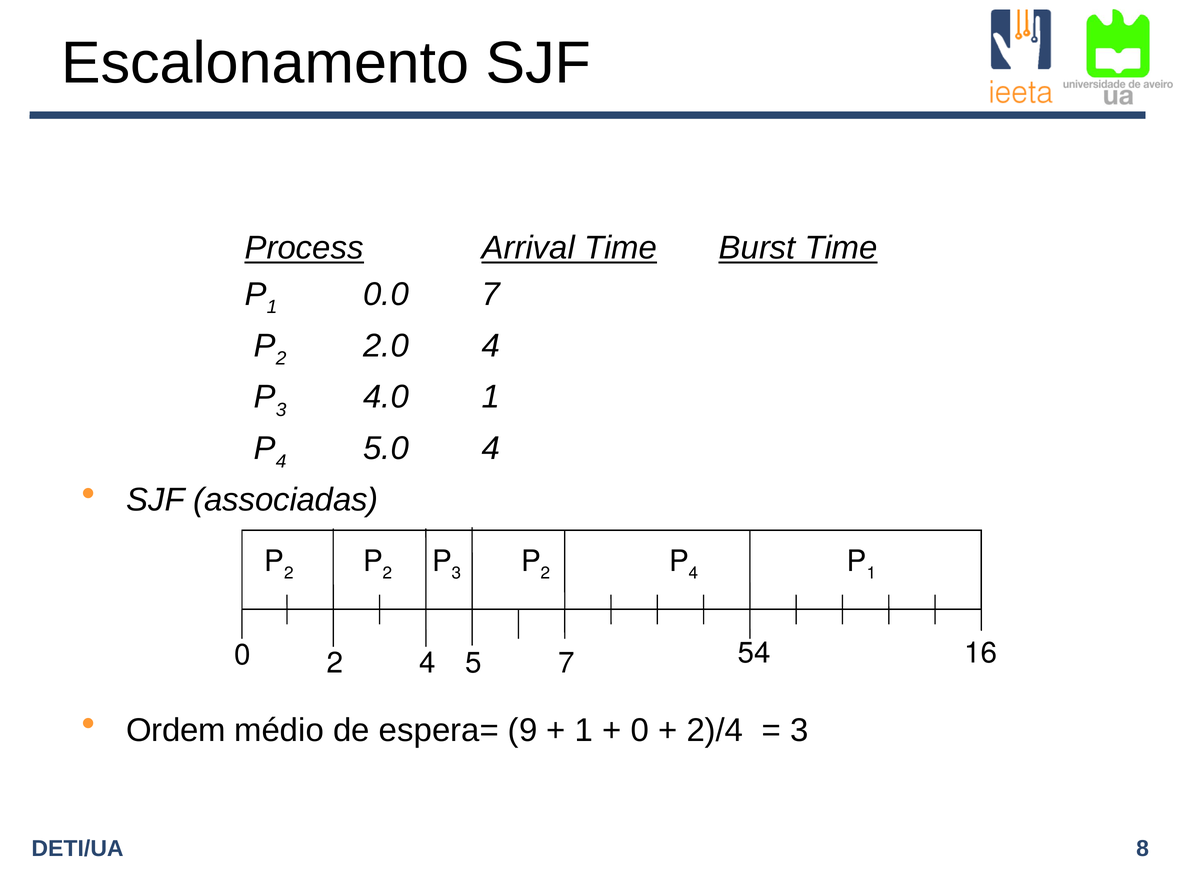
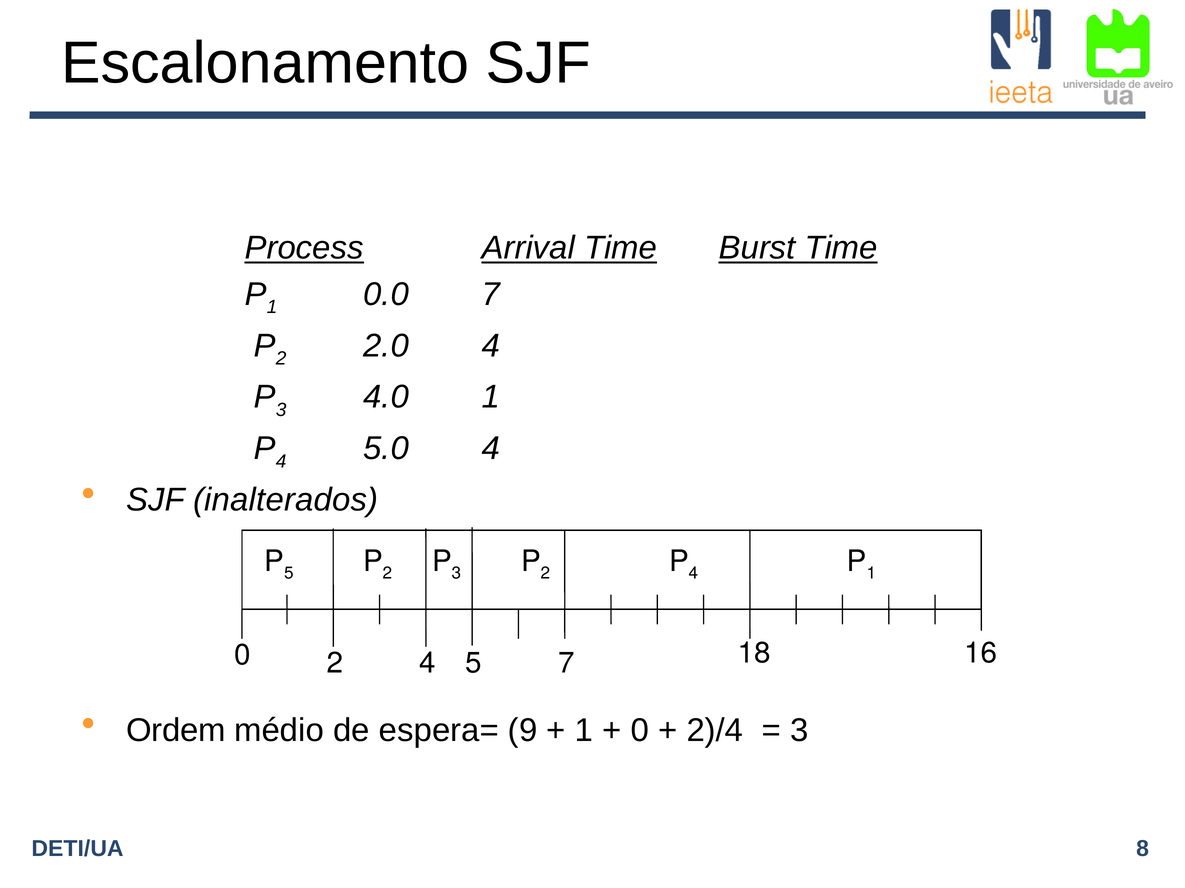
associadas: associadas -> inalterados
2 at (289, 574): 2 -> 5
54: 54 -> 18
